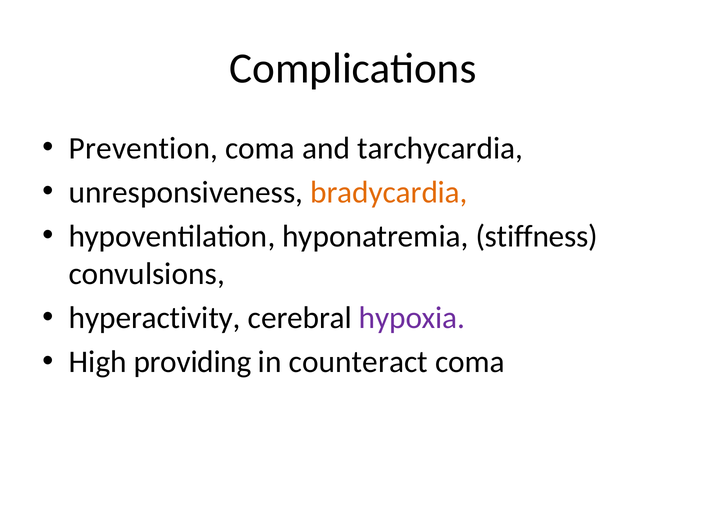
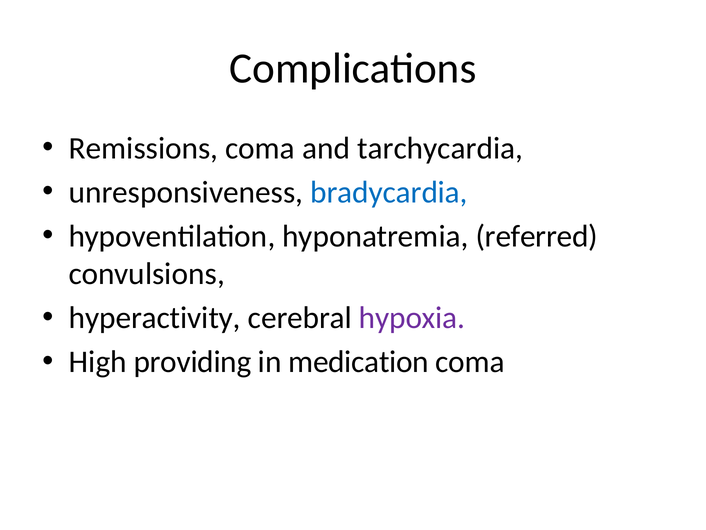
Prevention: Prevention -> Remissions
bradycardia colour: orange -> blue
stiffness: stiffness -> referred
counteract: counteract -> medication
